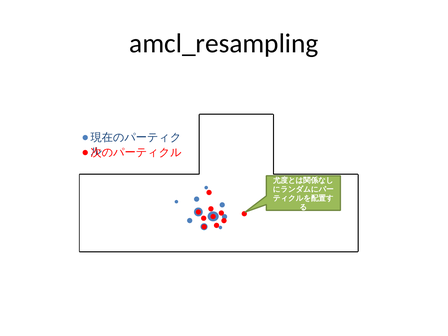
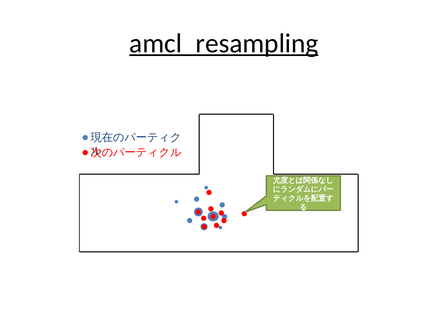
amcl_resampling underline: none -> present
